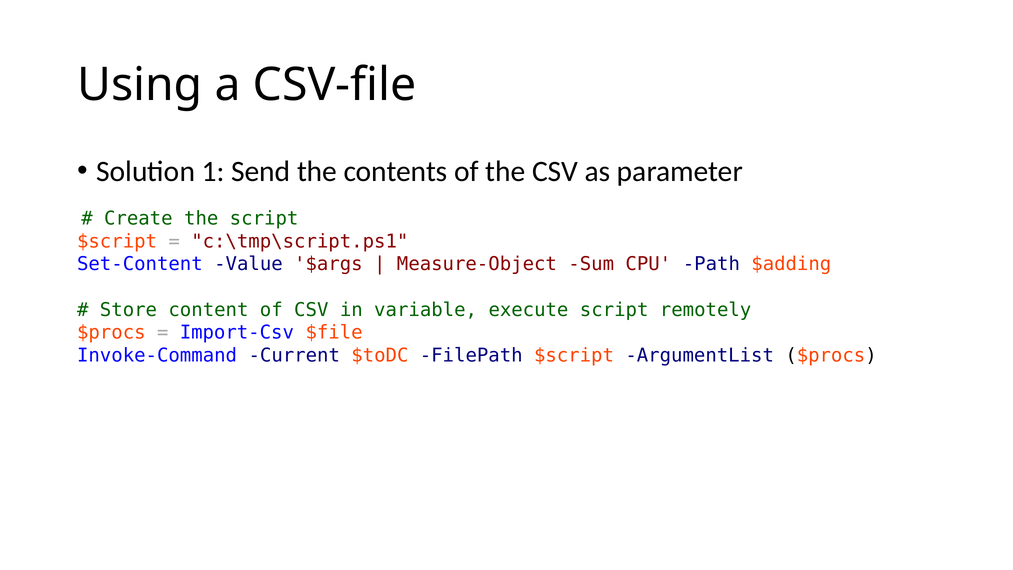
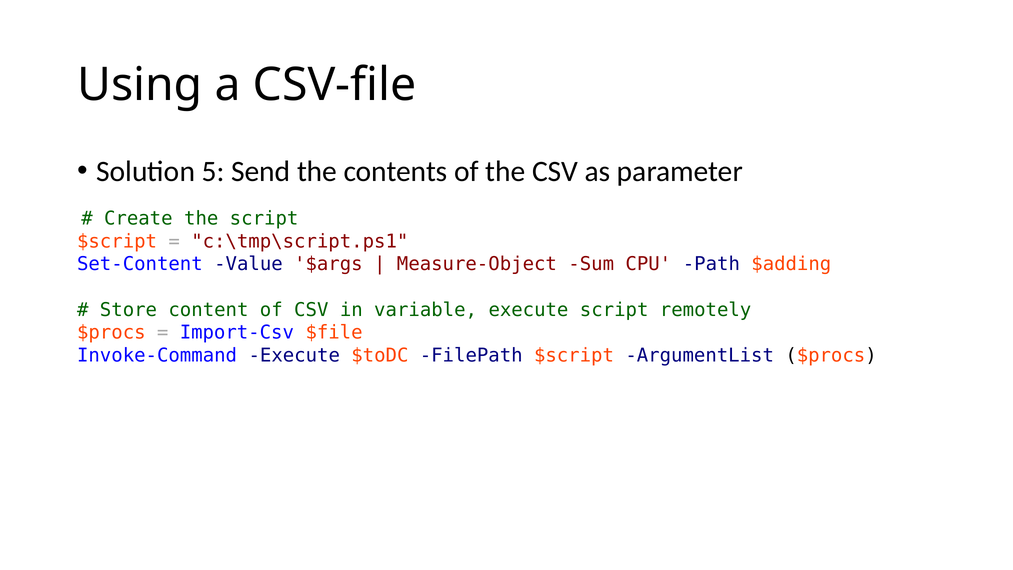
1: 1 -> 5
Invoke-Command Current: Current -> Execute
